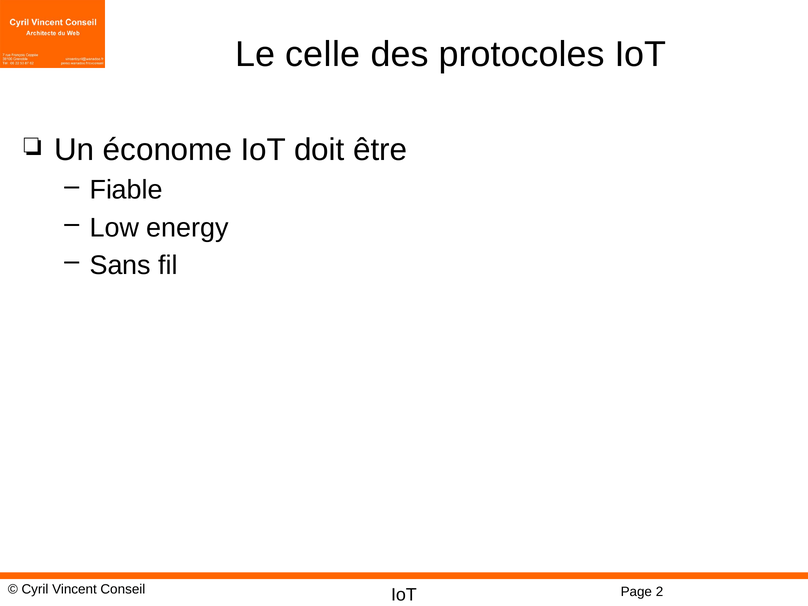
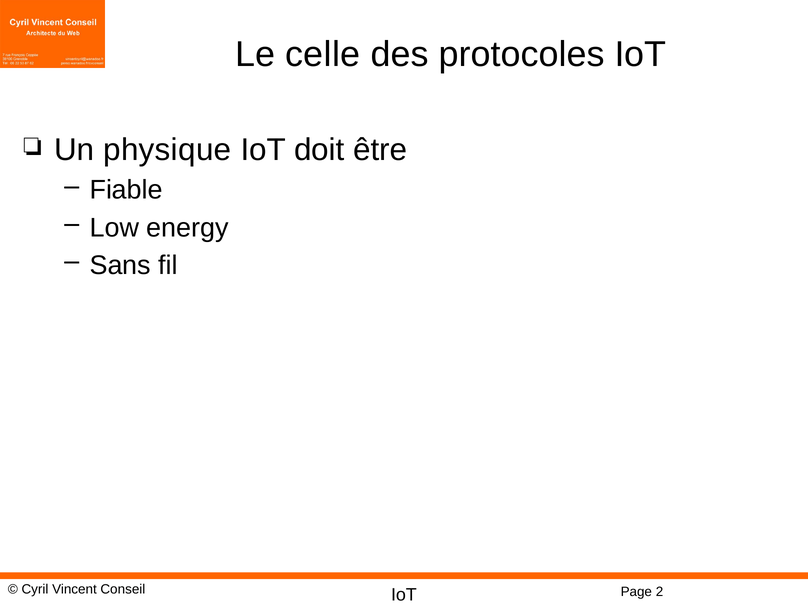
économe: économe -> physique
